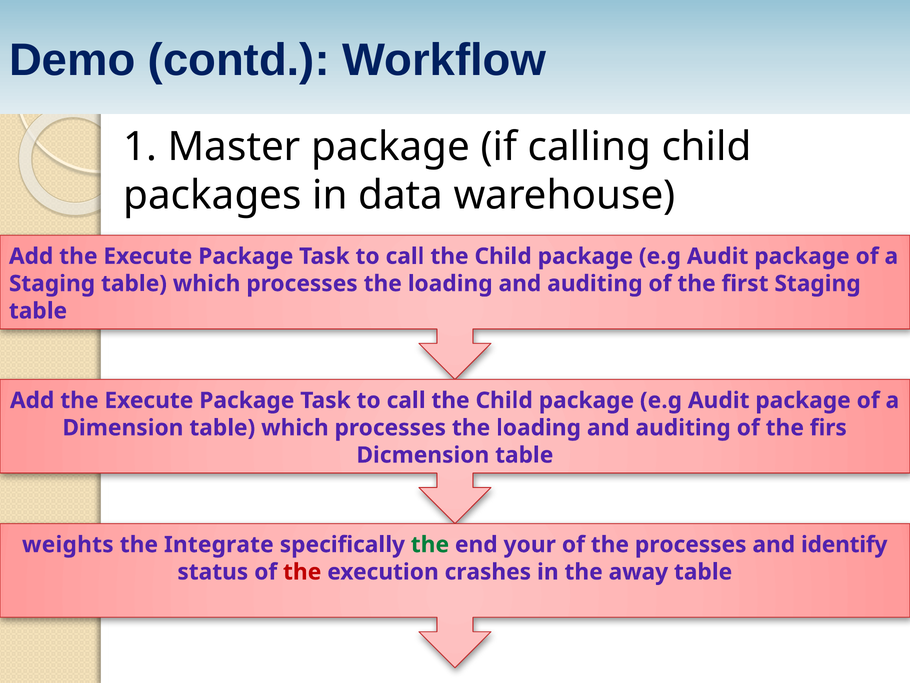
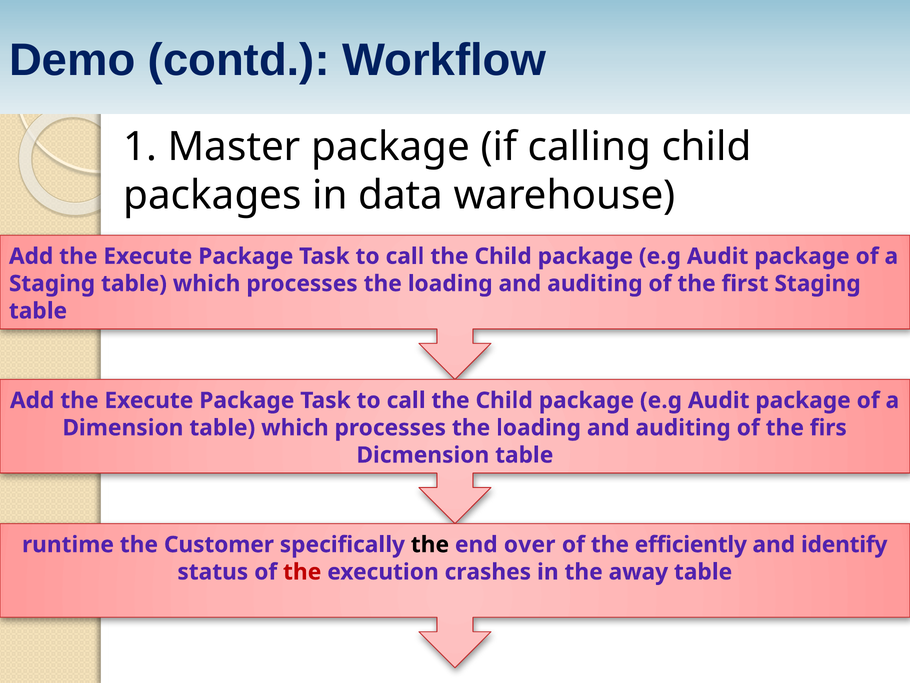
weights: weights -> runtime
Integrate: Integrate -> Customer
the at (430, 544) colour: green -> black
your: your -> over
the processes: processes -> efficiently
